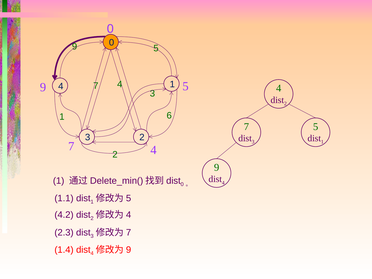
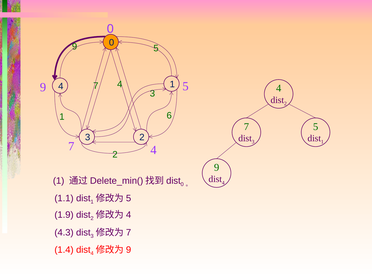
4.2: 4.2 -> 1.9
2.3: 2.3 -> 4.3
